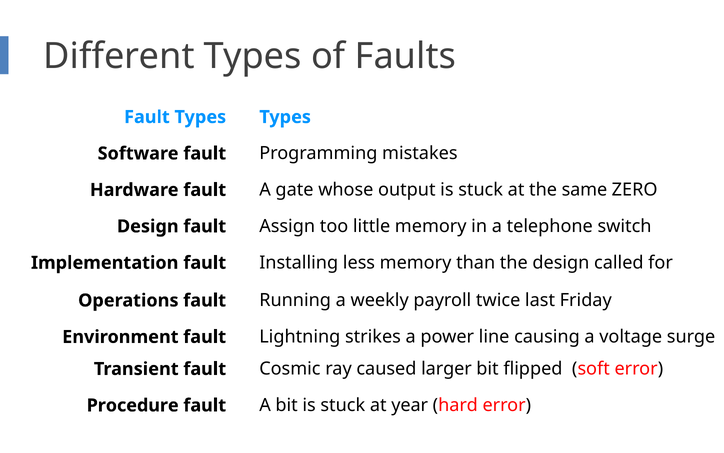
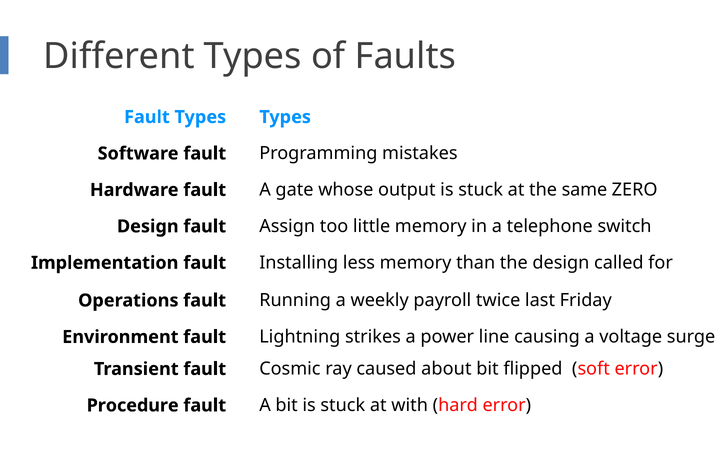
larger: larger -> about
year: year -> with
